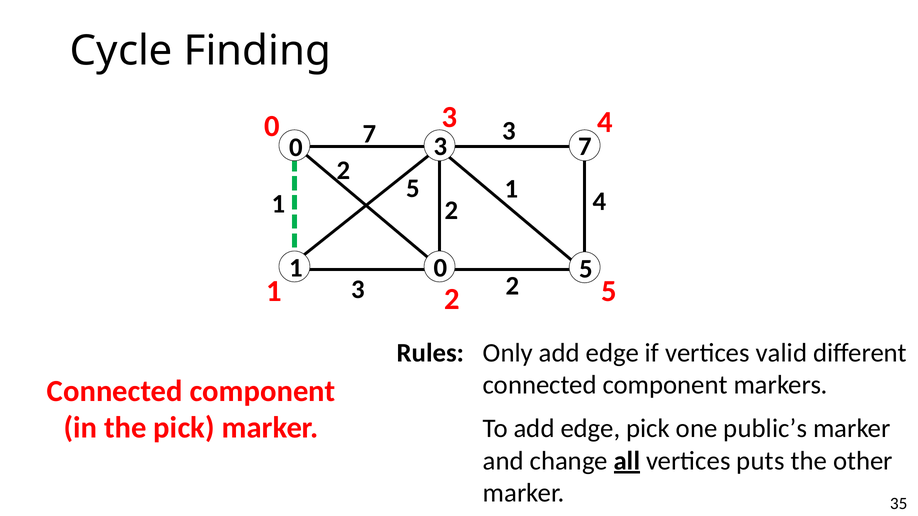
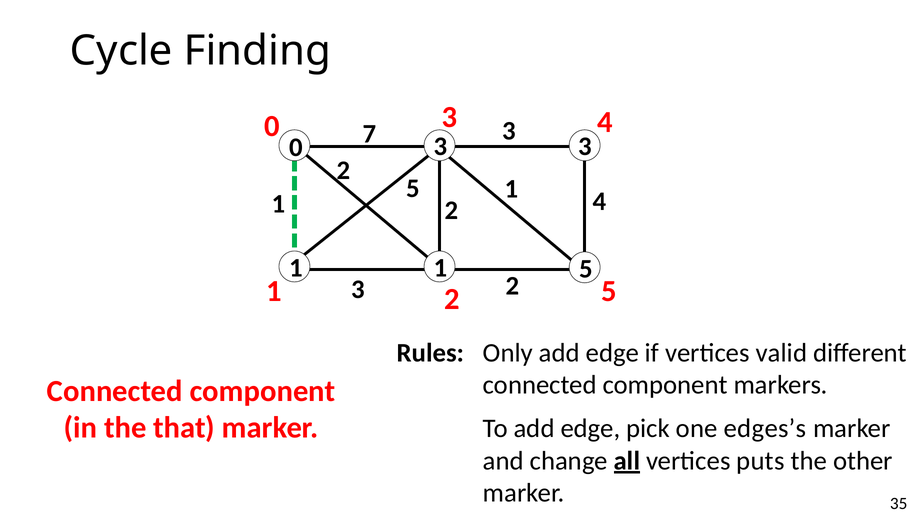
3 7: 7 -> 3
0 at (440, 268): 0 -> 1
the pick: pick -> that
public’s: public’s -> edges’s
